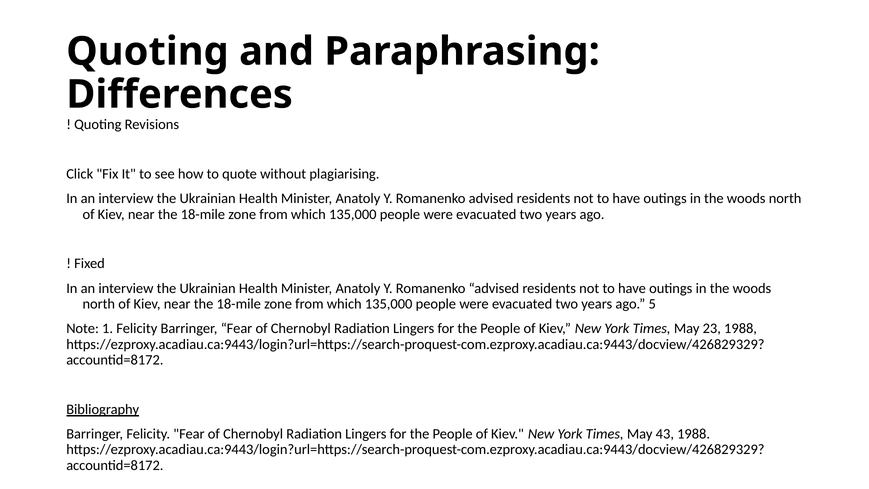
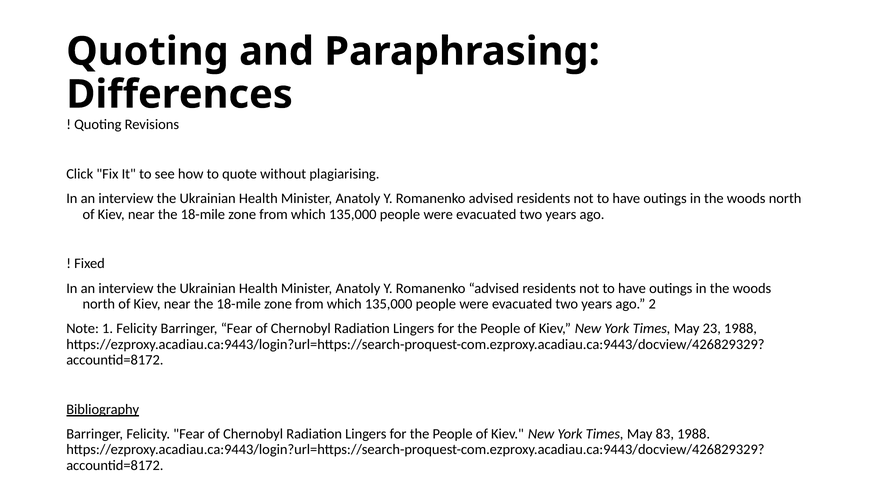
5: 5 -> 2
43: 43 -> 83
